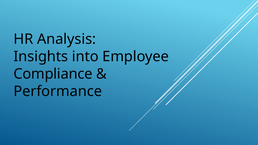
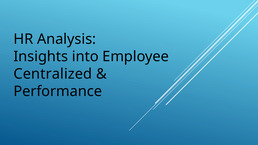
Compliance: Compliance -> Centralized
